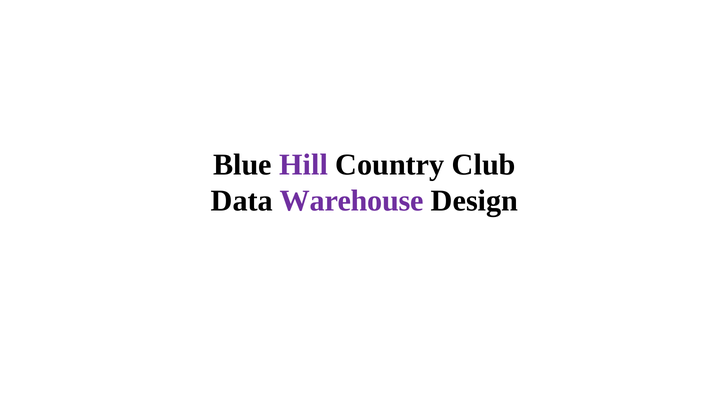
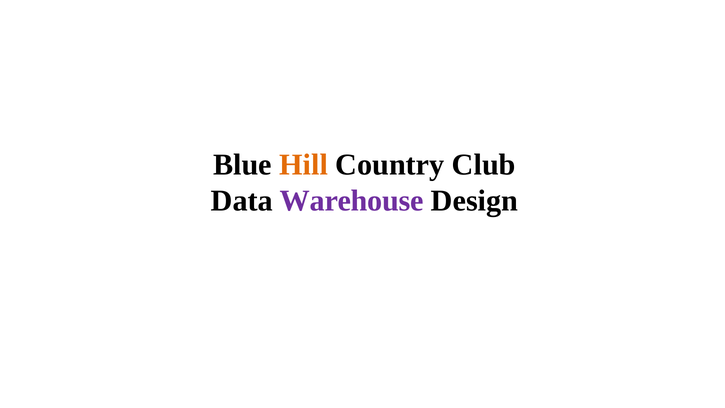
Hill colour: purple -> orange
